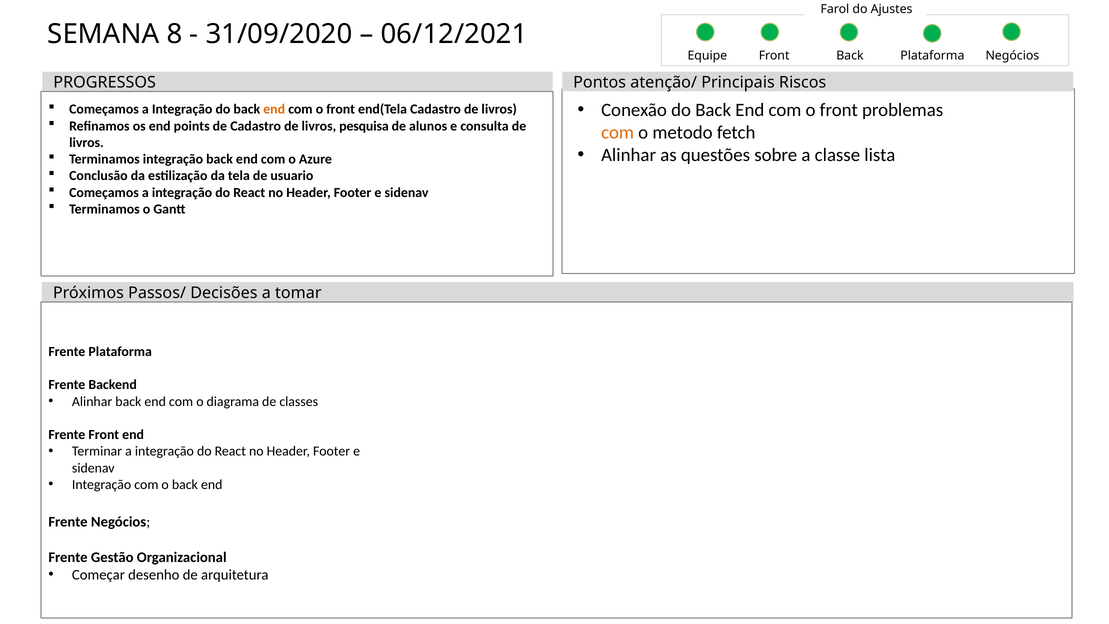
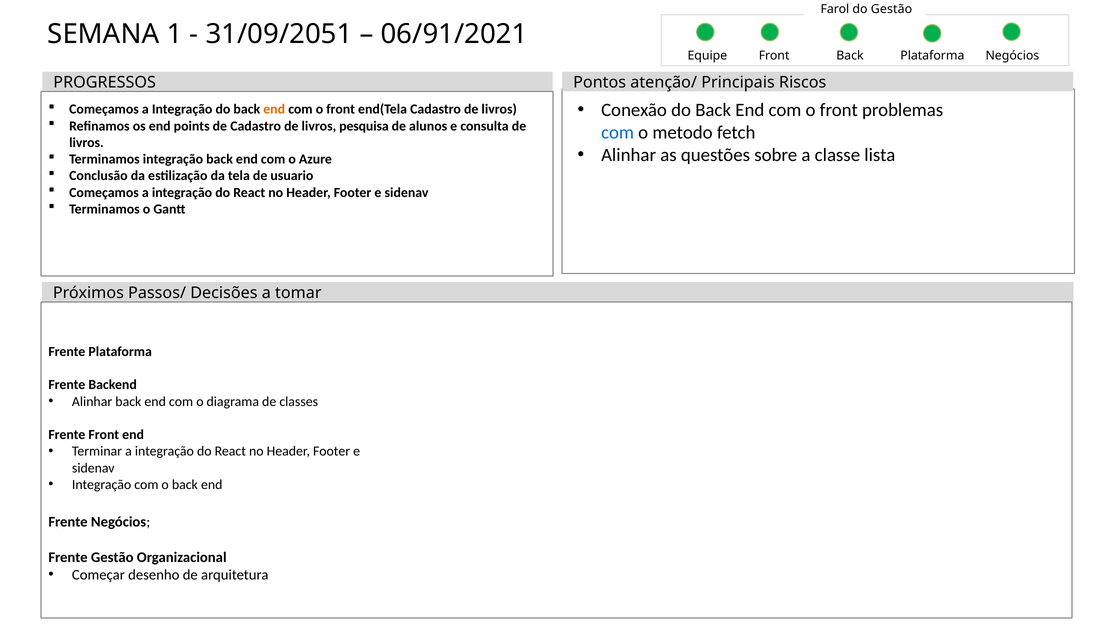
do Ajustes: Ajustes -> Gestão
8: 8 -> 1
31/09/2020: 31/09/2020 -> 31/09/2051
06/12/2021: 06/12/2021 -> 06/91/2021
com at (618, 132) colour: orange -> blue
